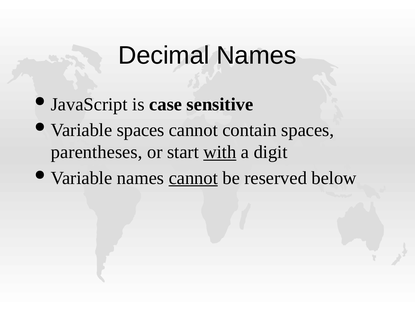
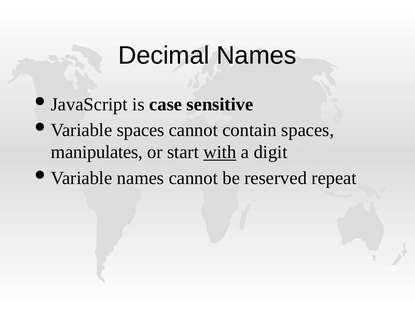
parentheses: parentheses -> manipulates
cannot at (193, 178) underline: present -> none
below: below -> repeat
